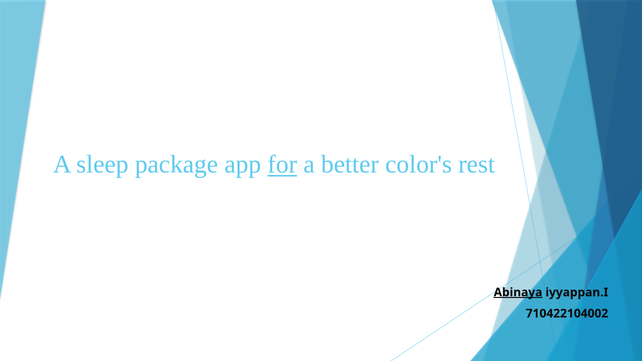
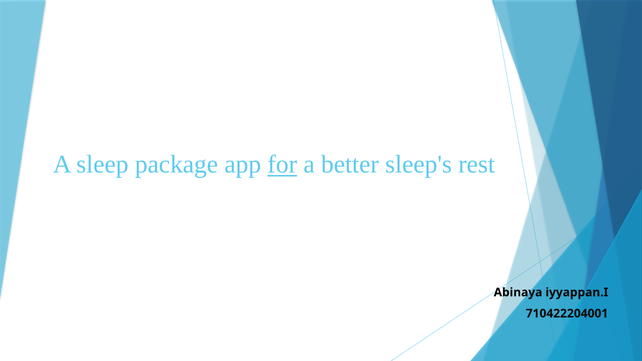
color's: color's -> sleep's
Abinaya underline: present -> none
710422104002: 710422104002 -> 710422204001
